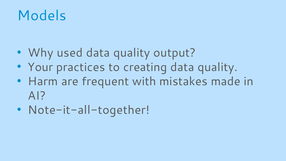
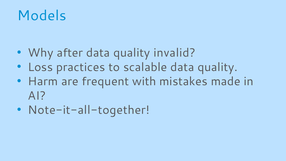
used: used -> after
output: output -> invalid
Your: Your -> Loss
creating: creating -> scalable
